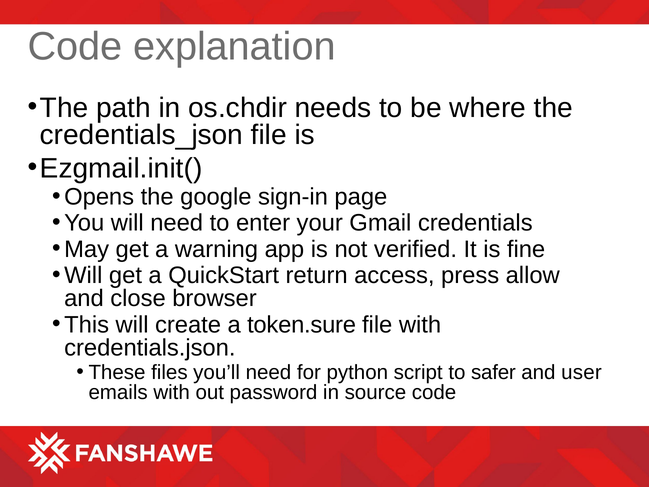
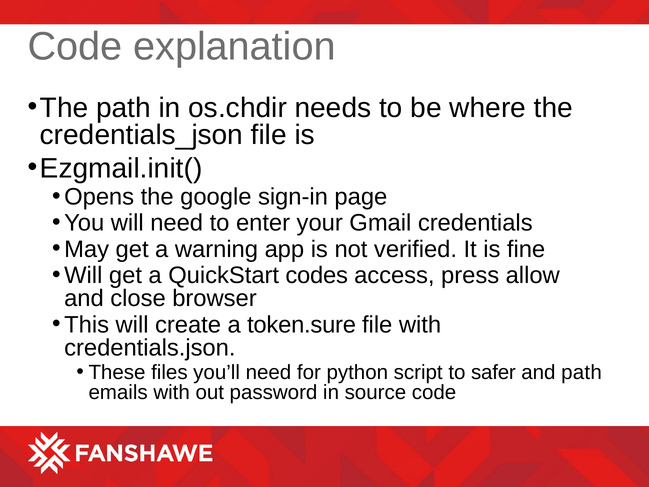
return: return -> codes
and user: user -> path
